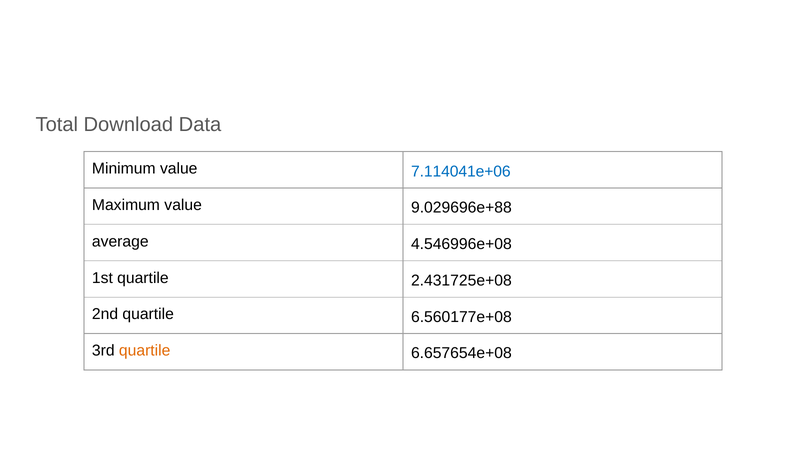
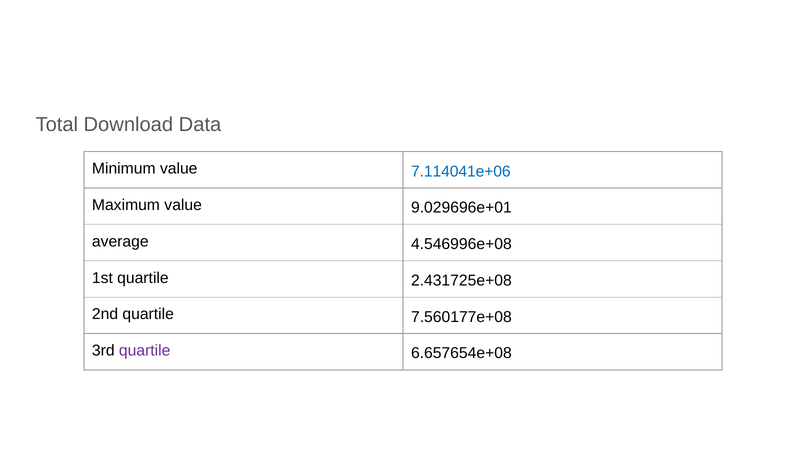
9.029696e+88: 9.029696e+88 -> 9.029696e+01
6.560177e+08: 6.560177e+08 -> 7.560177e+08
quartile at (145, 350) colour: orange -> purple
